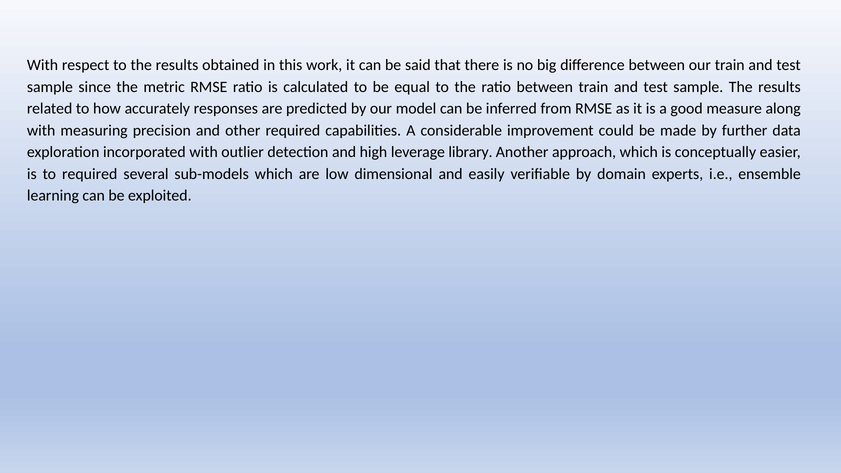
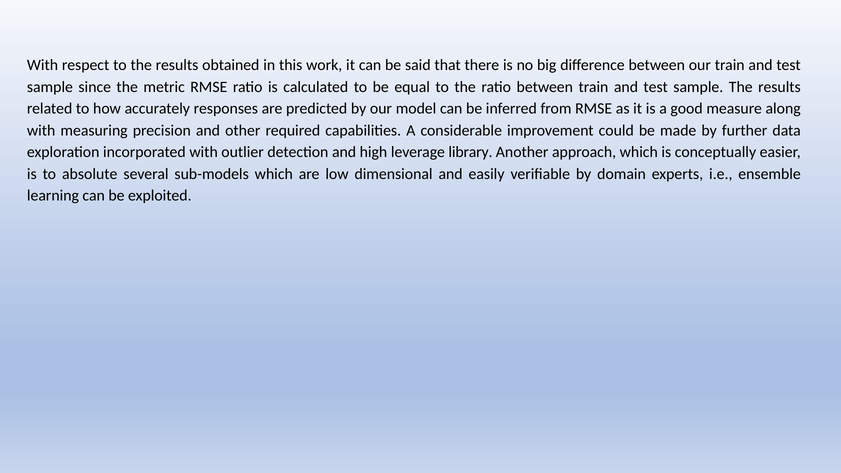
to required: required -> absolute
